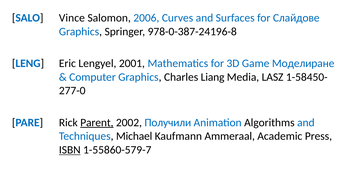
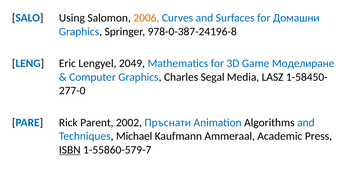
Vince: Vince -> Using
2006 colour: blue -> orange
Слайдове: Слайдове -> Домашни
2001: 2001 -> 2049
Liang: Liang -> Segal
Parent underline: present -> none
Получили: Получили -> Пръснати
